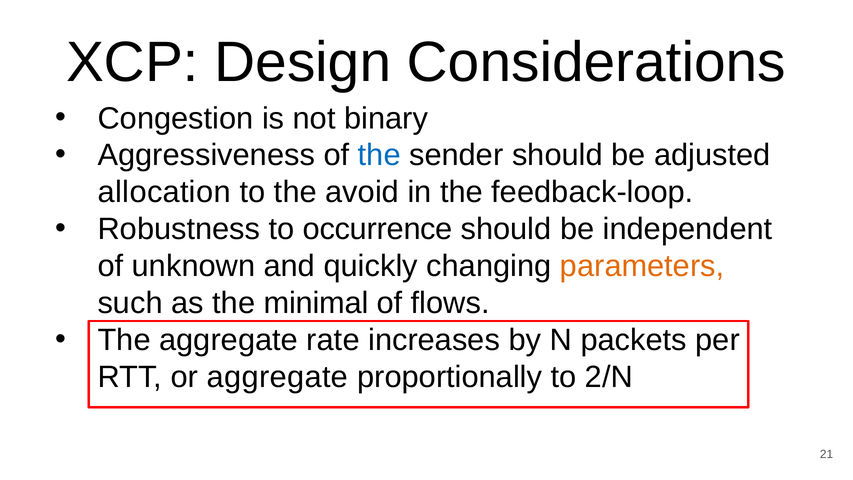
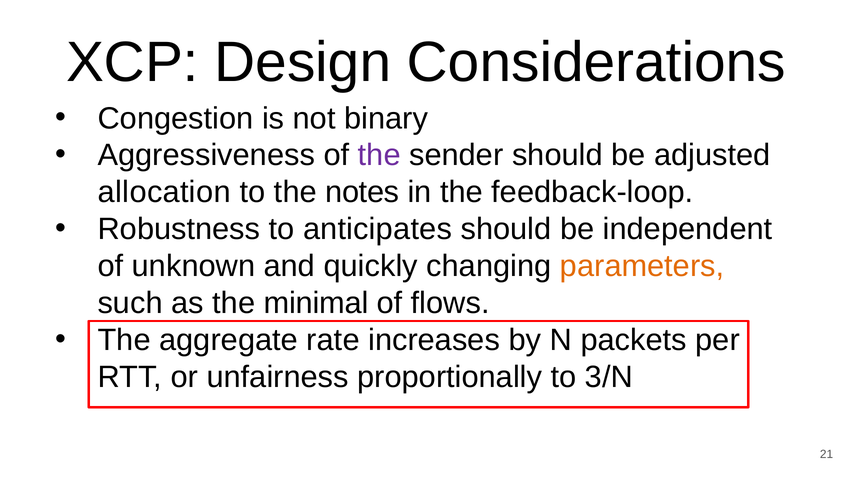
the at (379, 155) colour: blue -> purple
avoid: avoid -> notes
occurrence: occurrence -> anticipates
or aggregate: aggregate -> unfairness
2/N: 2/N -> 3/N
